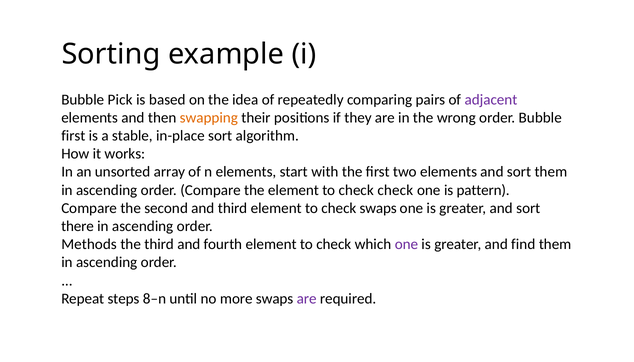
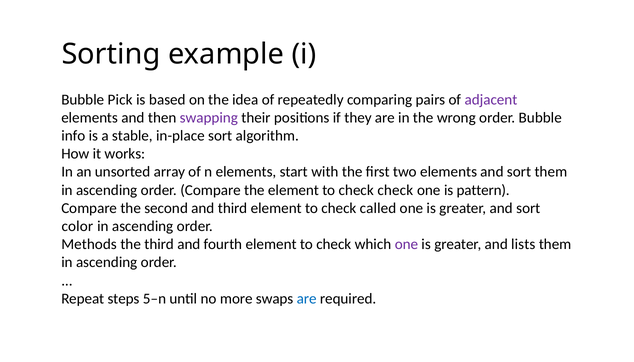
swapping colour: orange -> purple
first at (73, 136): first -> info
check swaps: swaps -> called
there: there -> color
find: find -> lists
8–n: 8–n -> 5–n
are at (307, 299) colour: purple -> blue
